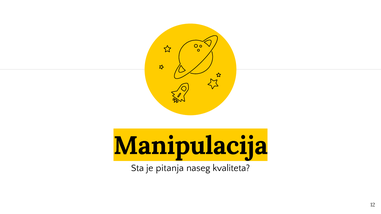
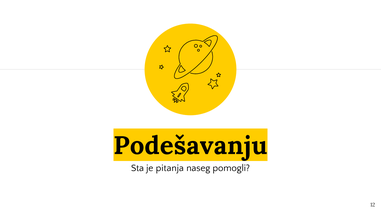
Manipulacija: Manipulacija -> Podešavanju
kvaliteta: kvaliteta -> pomogli
